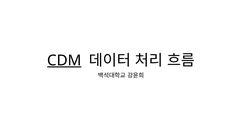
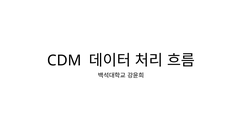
CDM underline: present -> none
